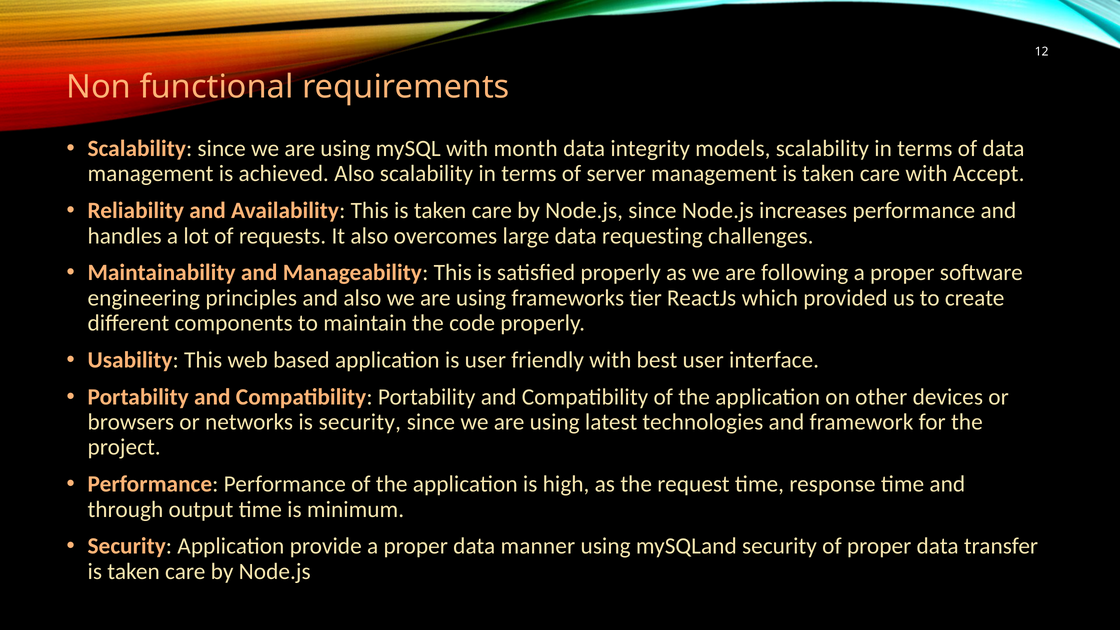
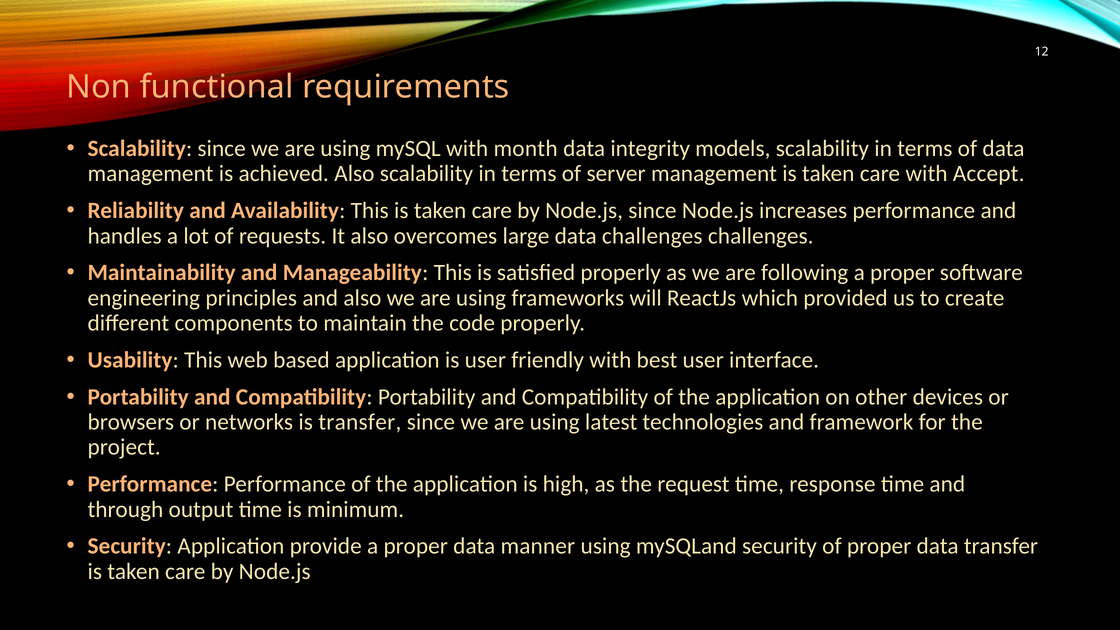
data requesting: requesting -> challenges
tier: tier -> will
is security: security -> transfer
